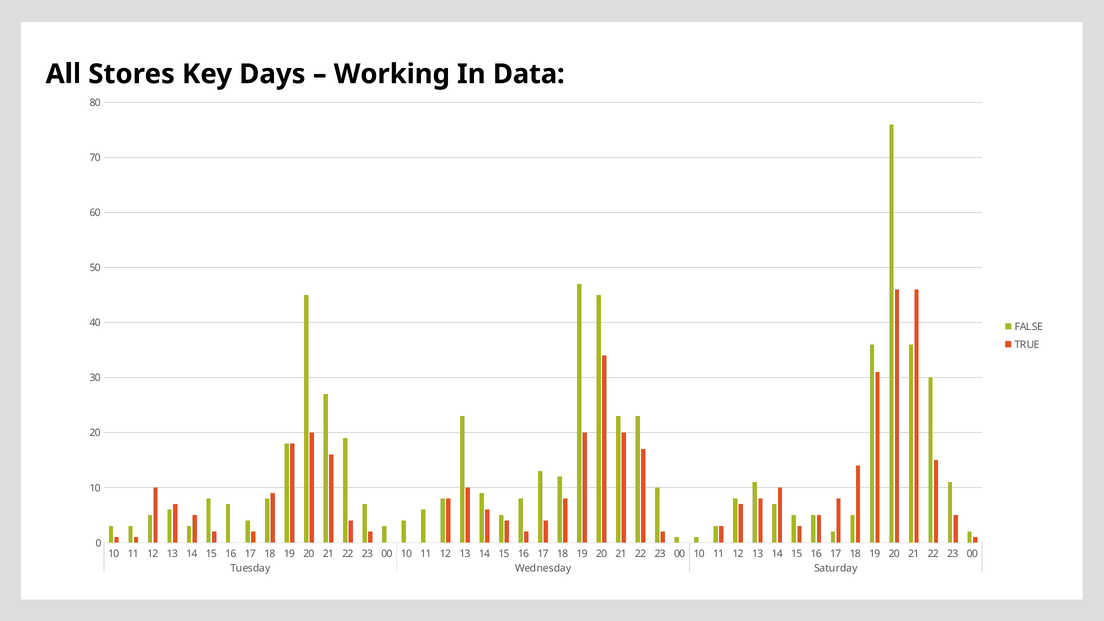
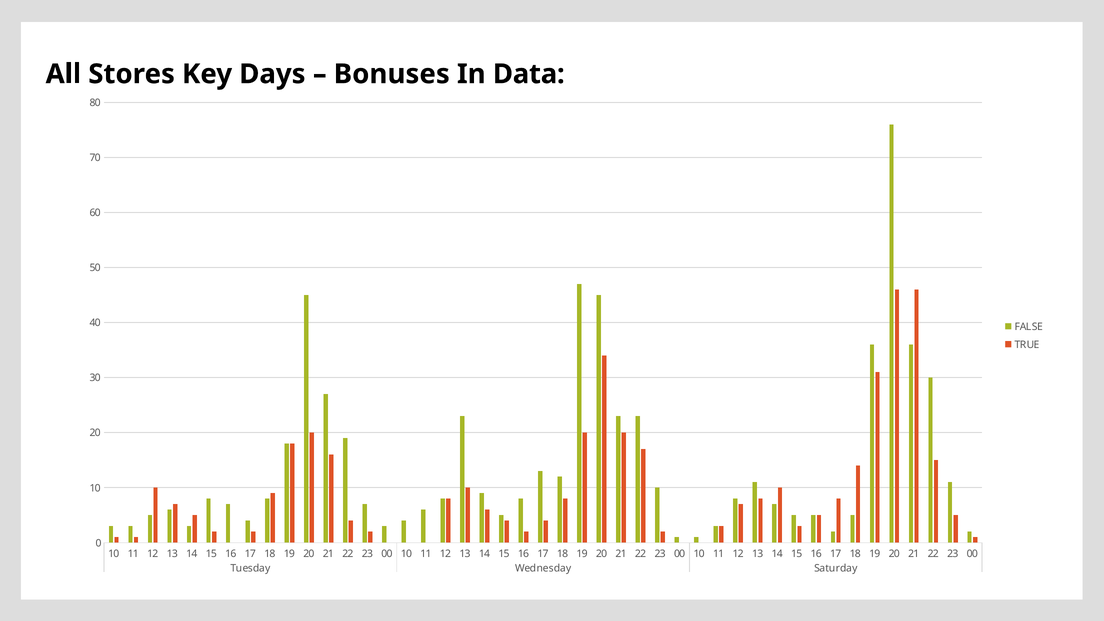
Working: Working -> Bonuses
